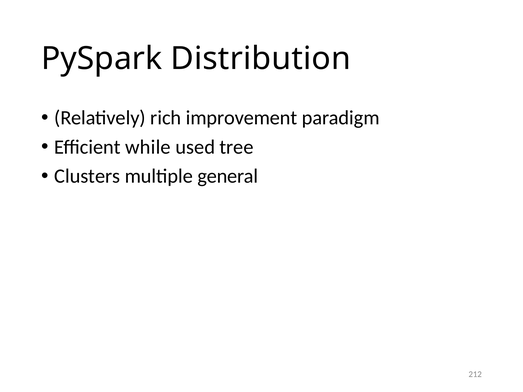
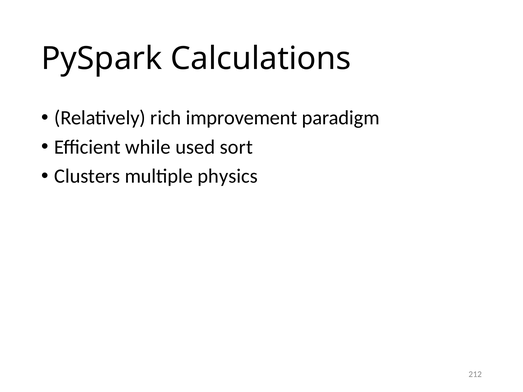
Distribution: Distribution -> Calculations
tree: tree -> sort
general: general -> physics
